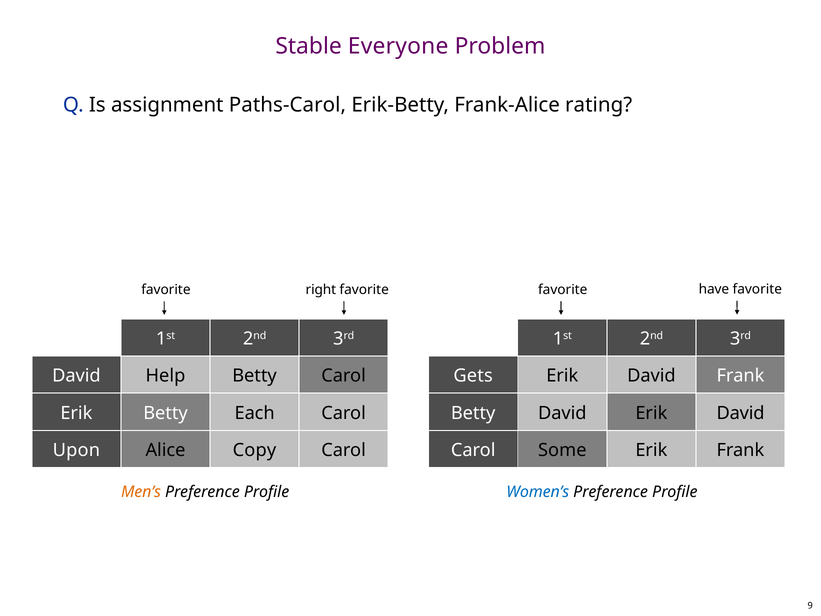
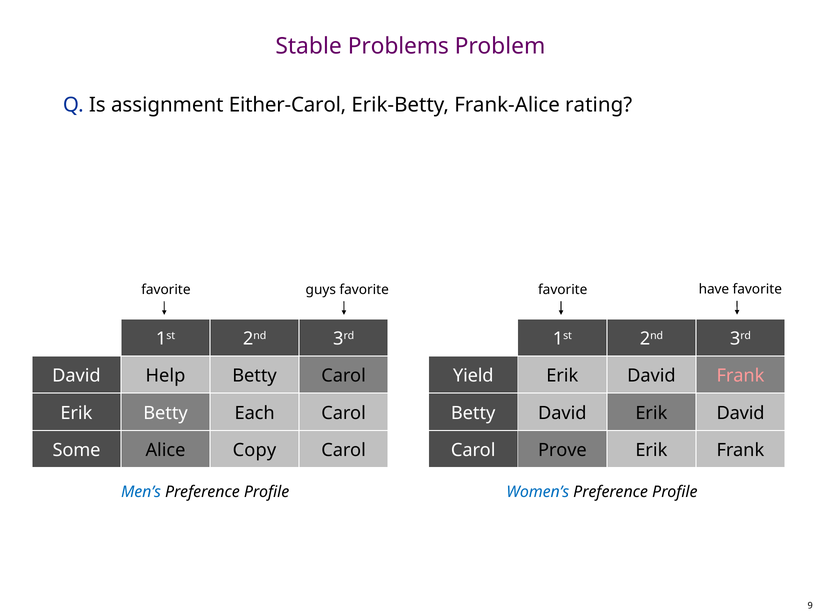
Everyone: Everyone -> Problems
Paths-Carol: Paths-Carol -> Either-Carol
right: right -> guys
Gets: Gets -> Yield
Frank at (740, 376) colour: white -> pink
Upon: Upon -> Some
Some: Some -> Prove
Men’s colour: orange -> blue
